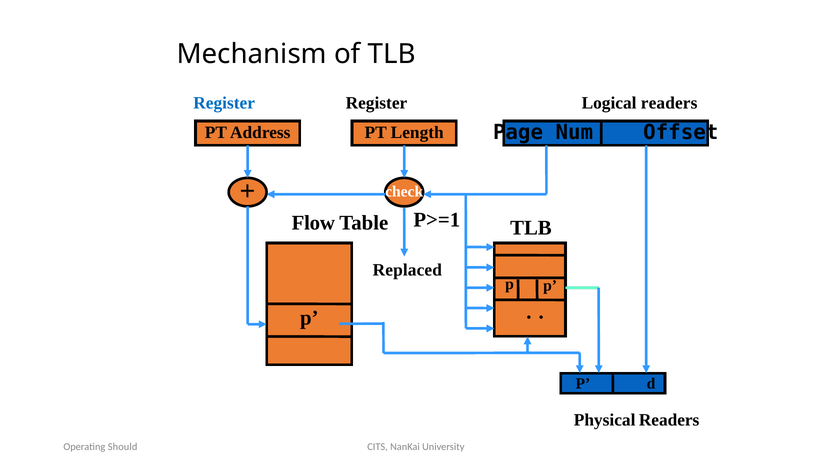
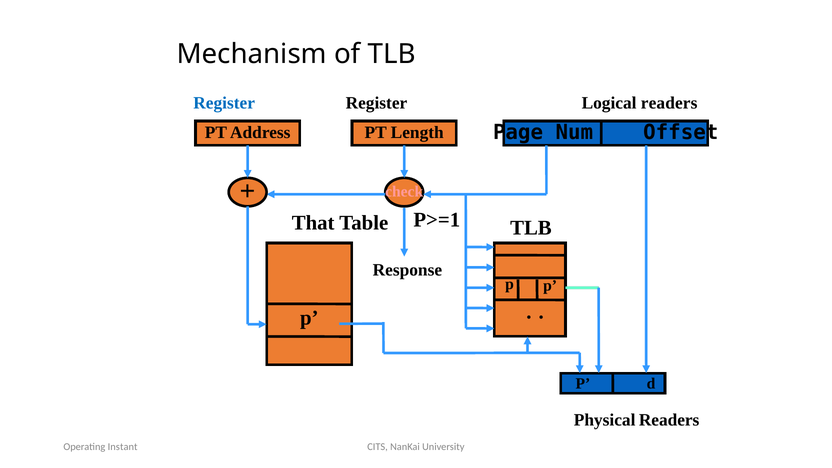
check colour: white -> pink
Flow: Flow -> That
Replaced: Replaced -> Response
Should: Should -> Instant
